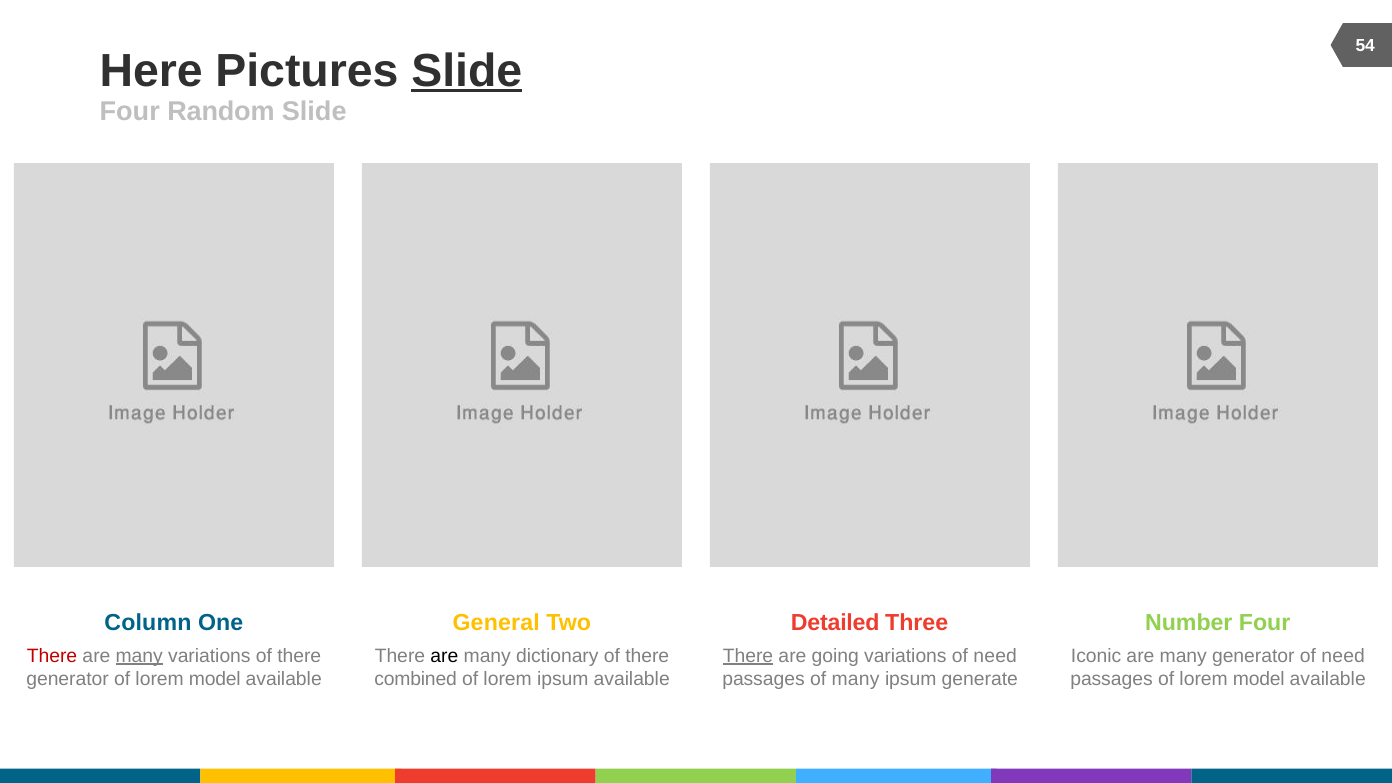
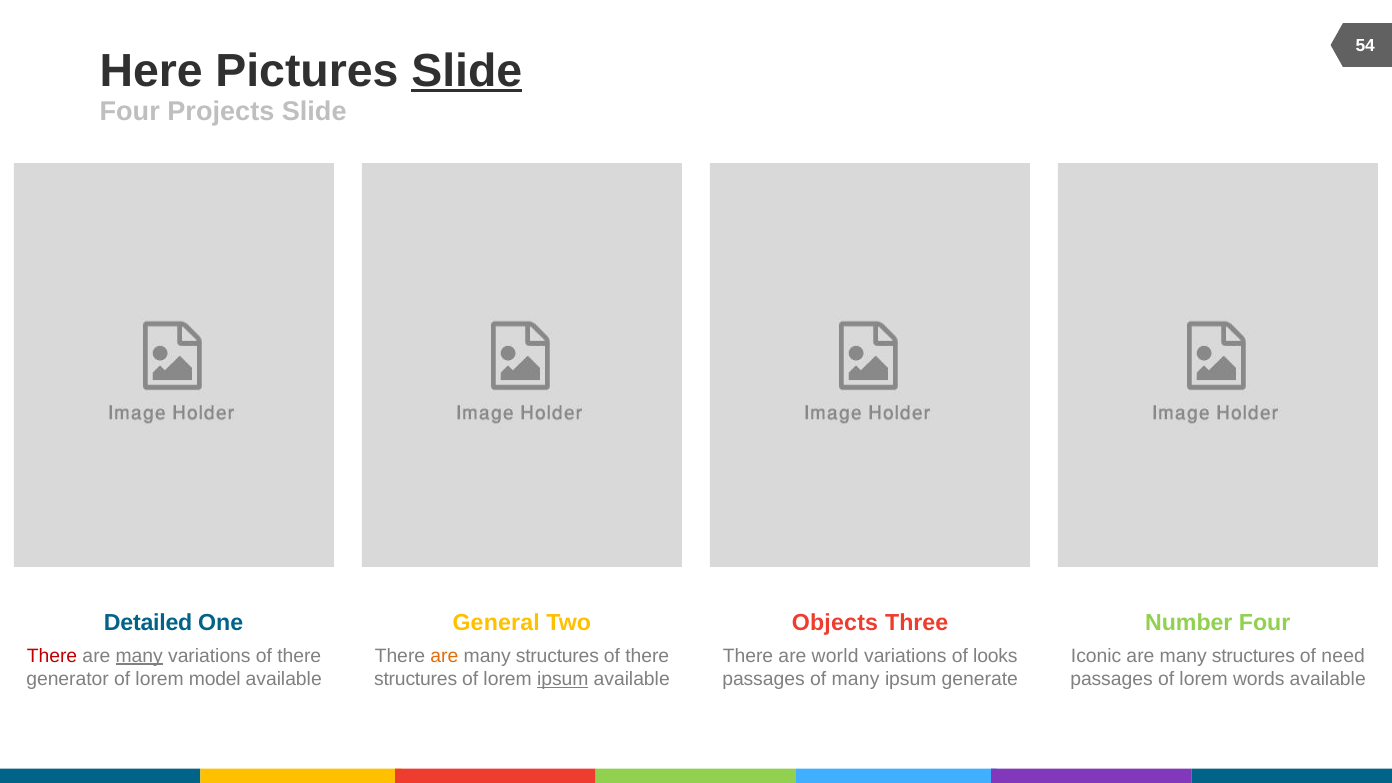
Random: Random -> Projects
Column: Column -> Detailed
Detailed: Detailed -> Objects
are at (444, 656) colour: black -> orange
dictionary at (557, 656): dictionary -> structures
There at (748, 656) underline: present -> none
going: going -> world
variations of need: need -> looks
generator at (1253, 656): generator -> structures
combined at (416, 679): combined -> structures
ipsum at (563, 679) underline: none -> present
passages of lorem model: model -> words
